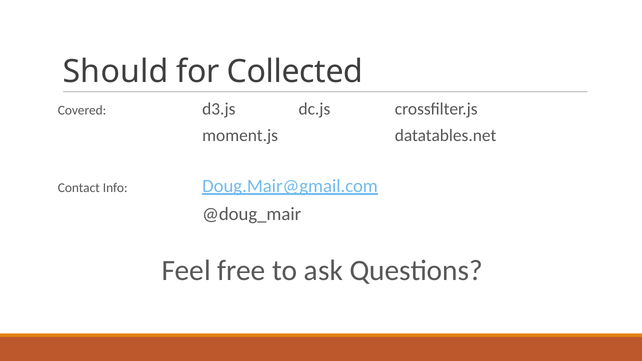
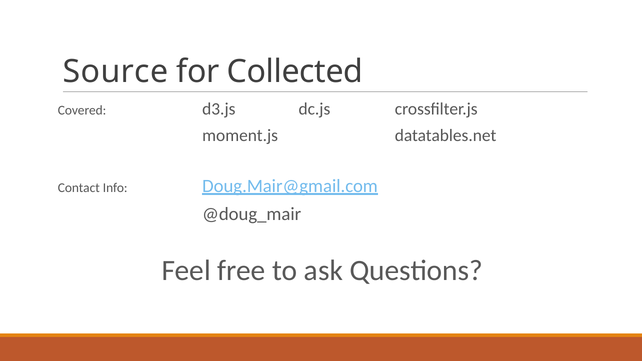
Should: Should -> Source
